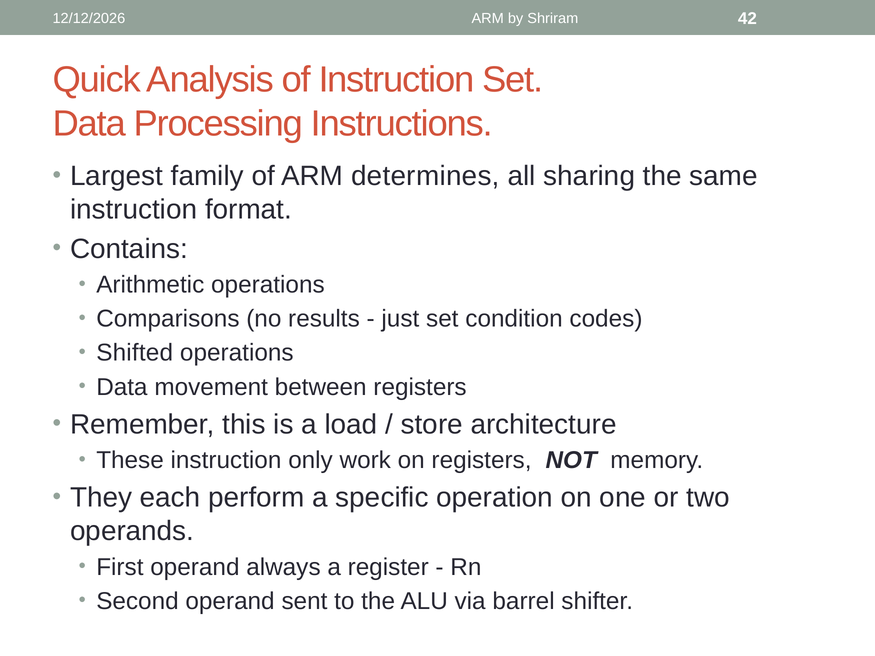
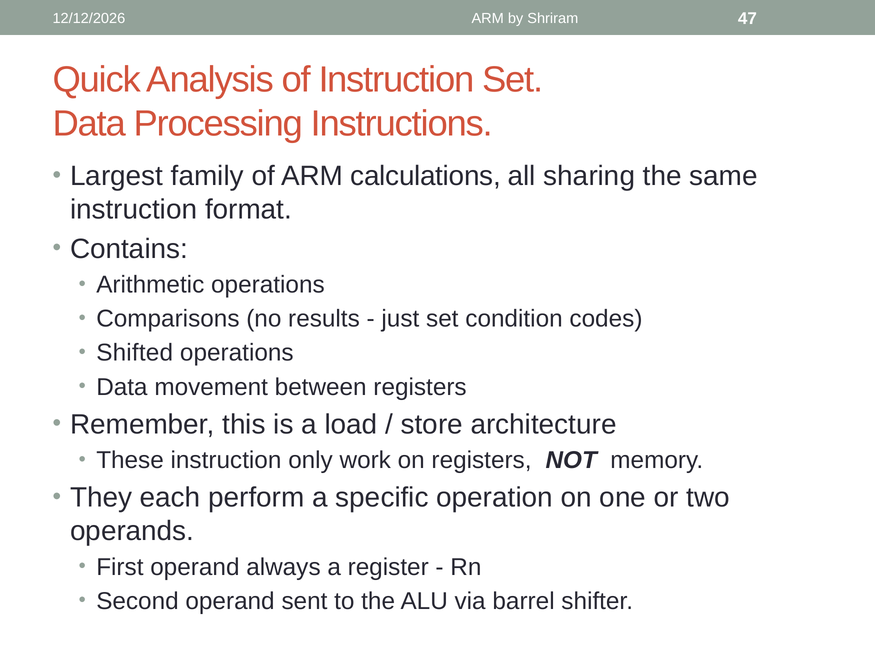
42: 42 -> 47
determines: determines -> calculations
